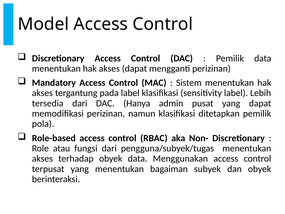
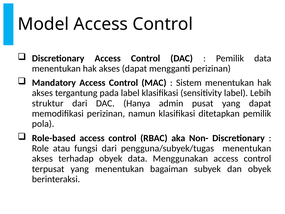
tersedia: tersedia -> struktur
